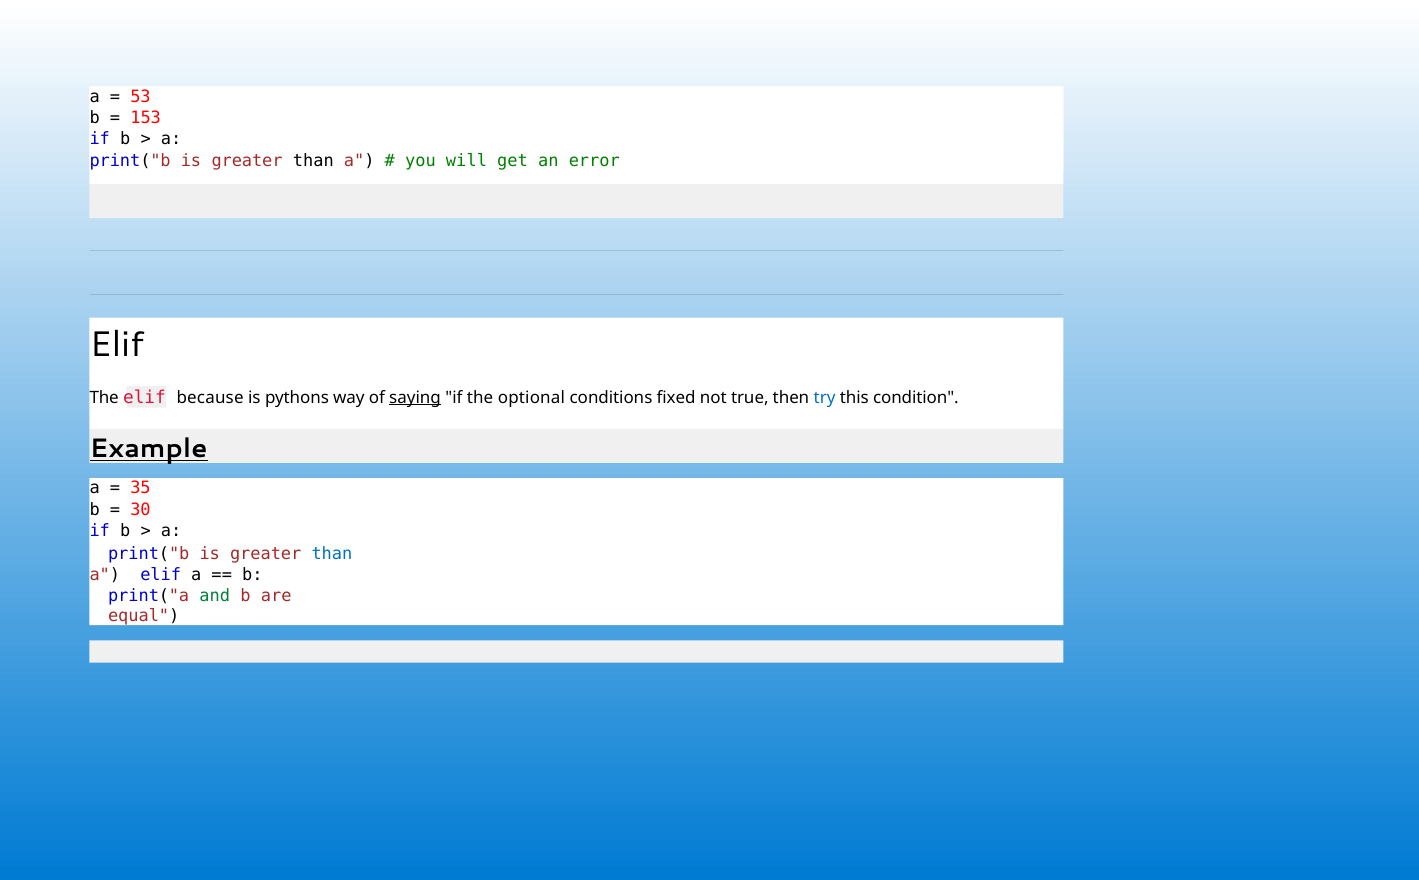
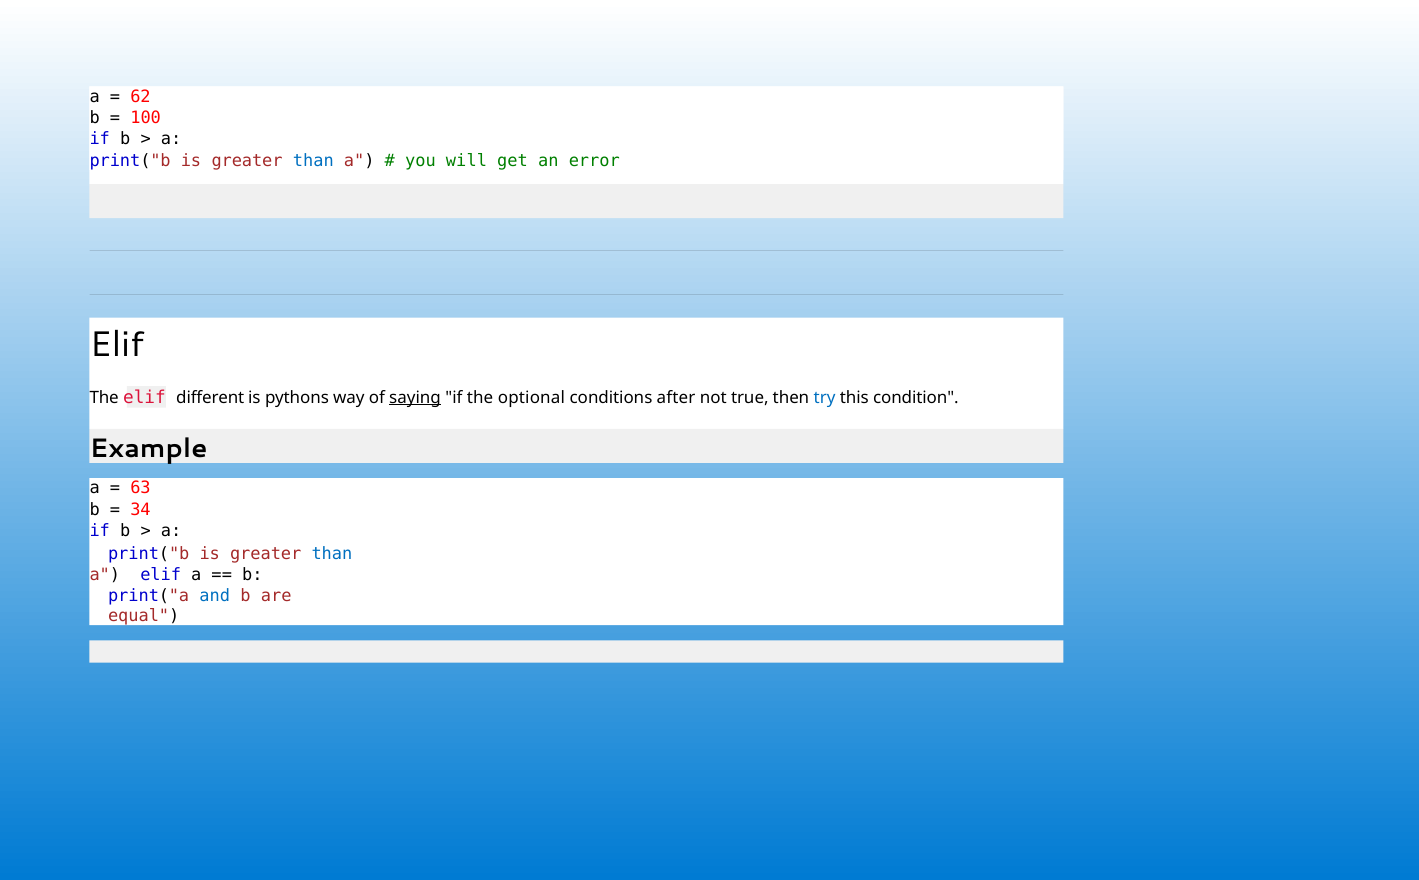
53: 53 -> 62
153: 153 -> 100
than at (313, 161) colour: black -> blue
because: because -> different
fixed: fixed -> after
Example underline: present -> none
35: 35 -> 63
30: 30 -> 34
and colour: green -> blue
